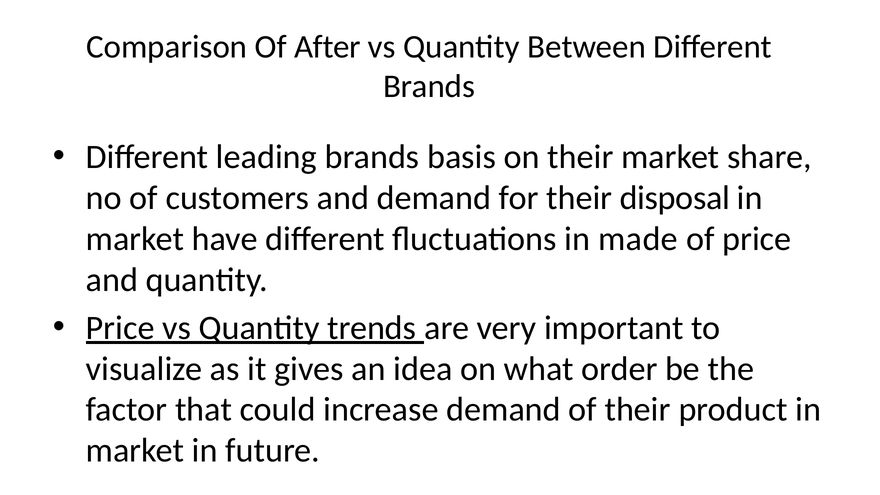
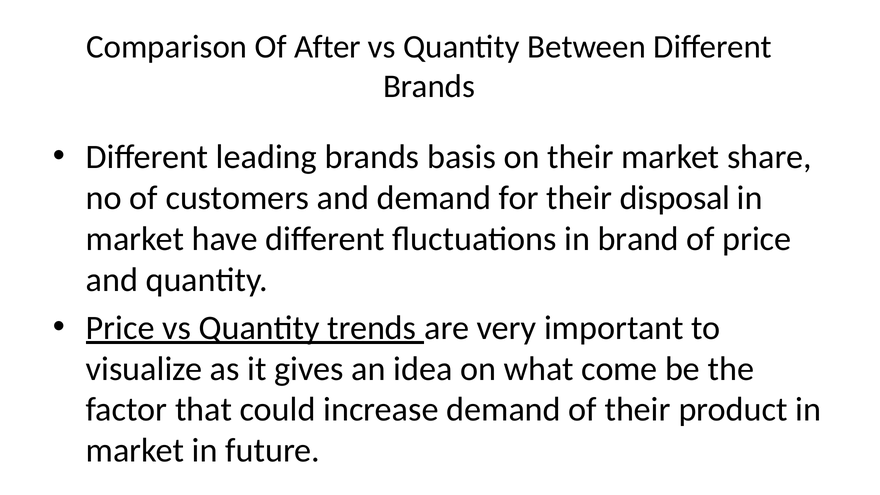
made: made -> brand
order: order -> come
